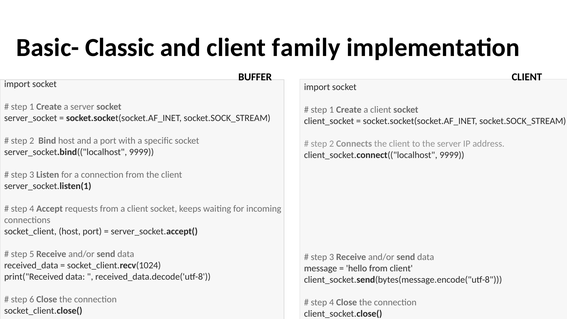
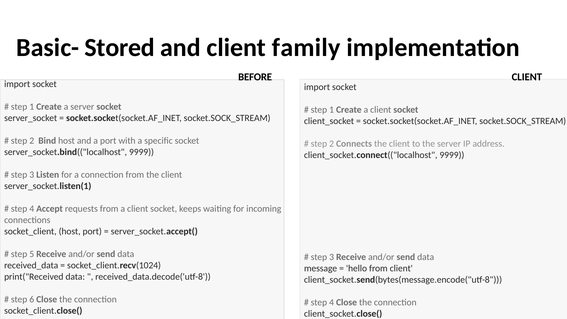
Classic: Classic -> Stored
BUFFER: BUFFER -> BEFORE
